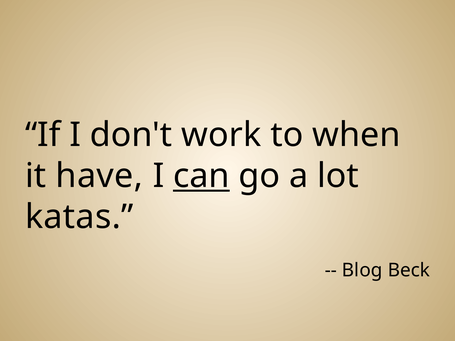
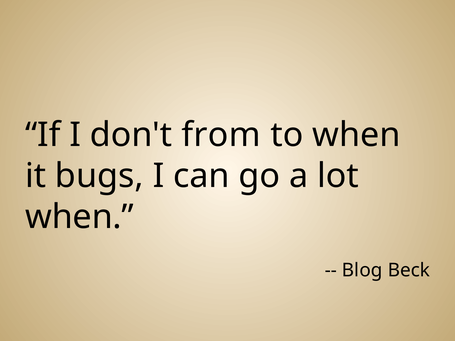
work: work -> from
have: have -> bugs
can underline: present -> none
katas at (79, 217): katas -> when
